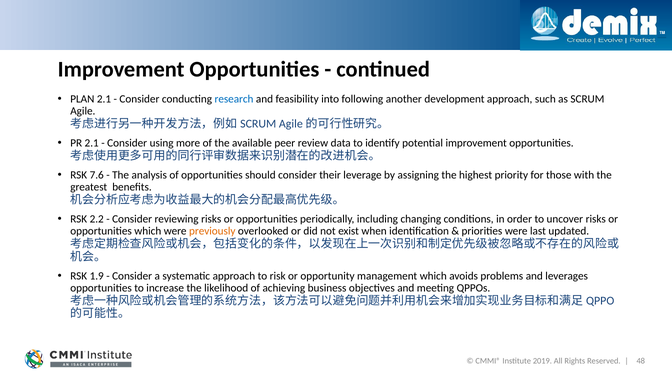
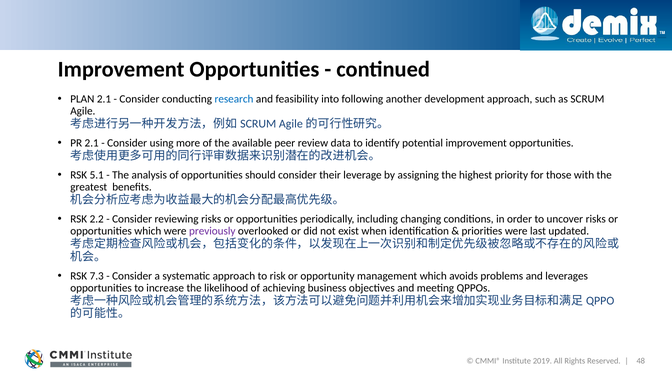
7.6: 7.6 -> 5.1
previously colour: orange -> purple
1.9: 1.9 -> 7.3
